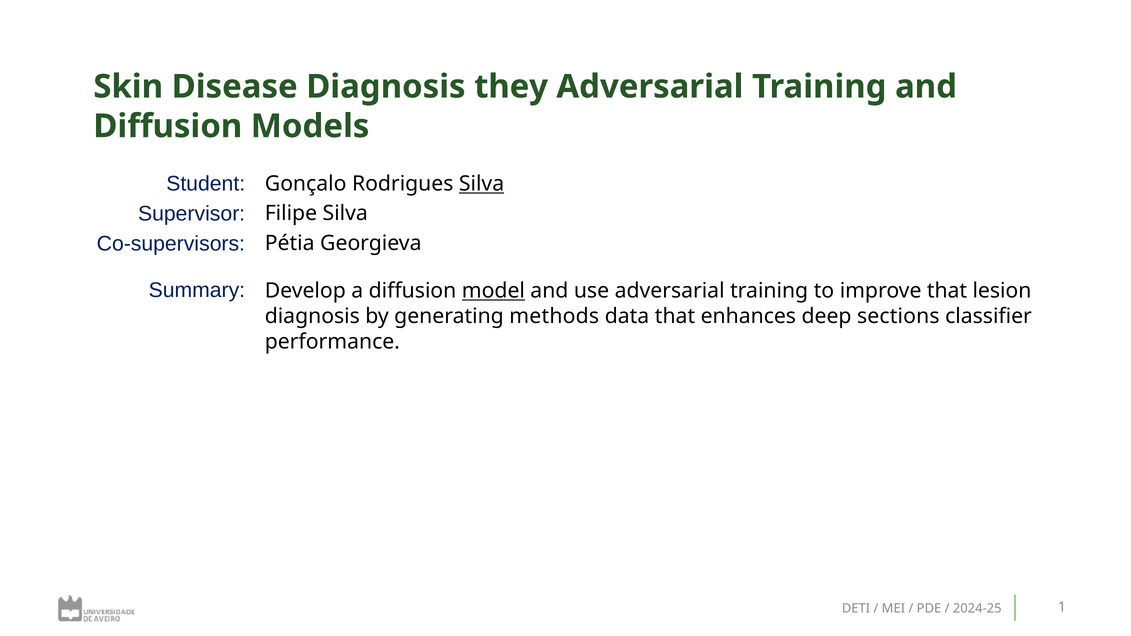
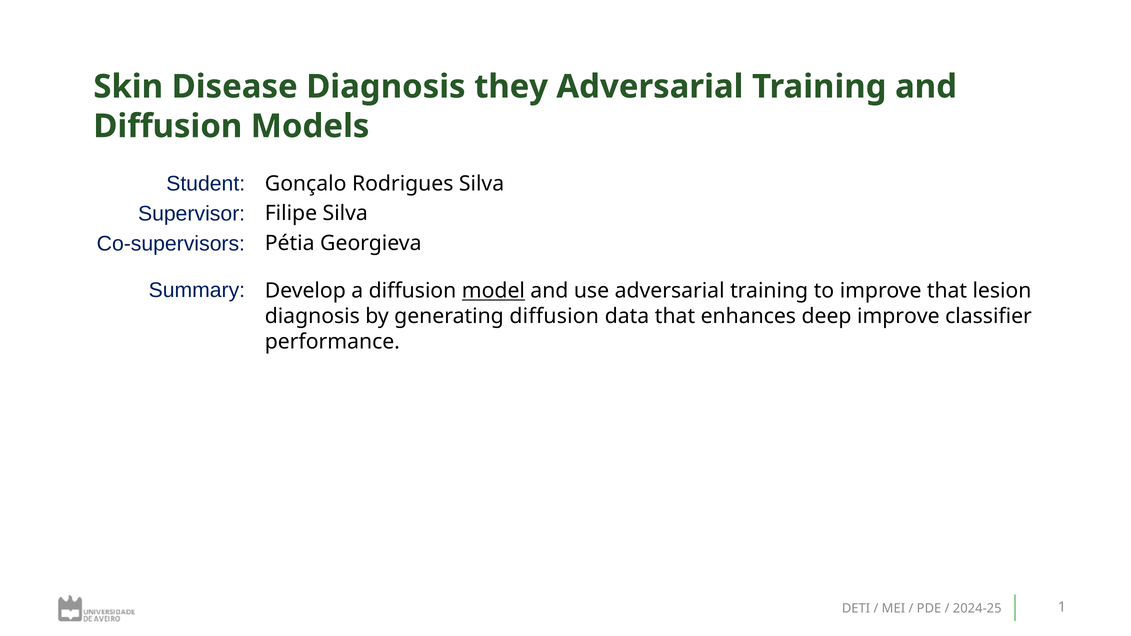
Silva at (482, 184) underline: present -> none
generating methods: methods -> diffusion
deep sections: sections -> improve
